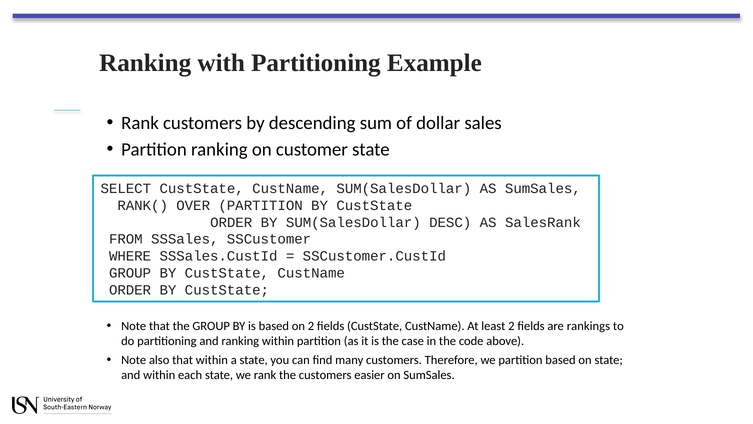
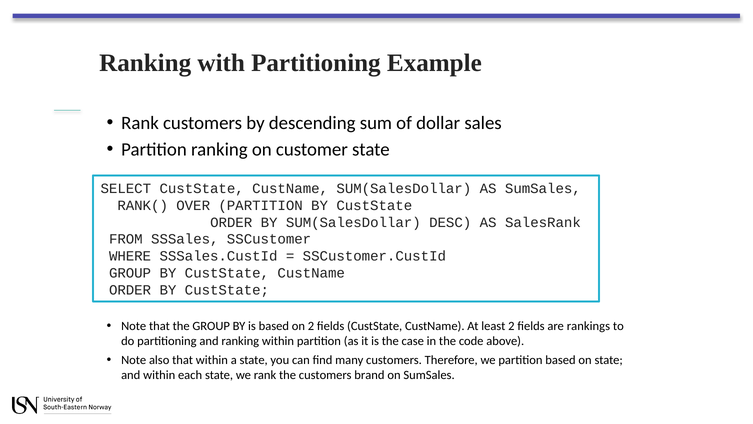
easier: easier -> brand
